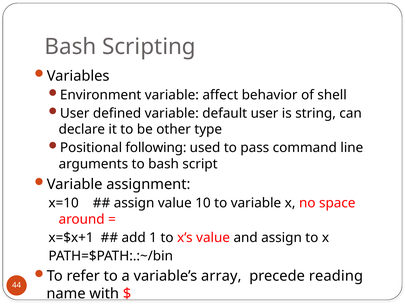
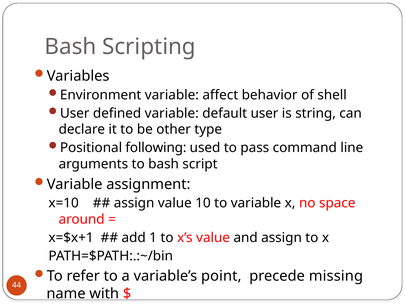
array: array -> point
reading: reading -> missing
